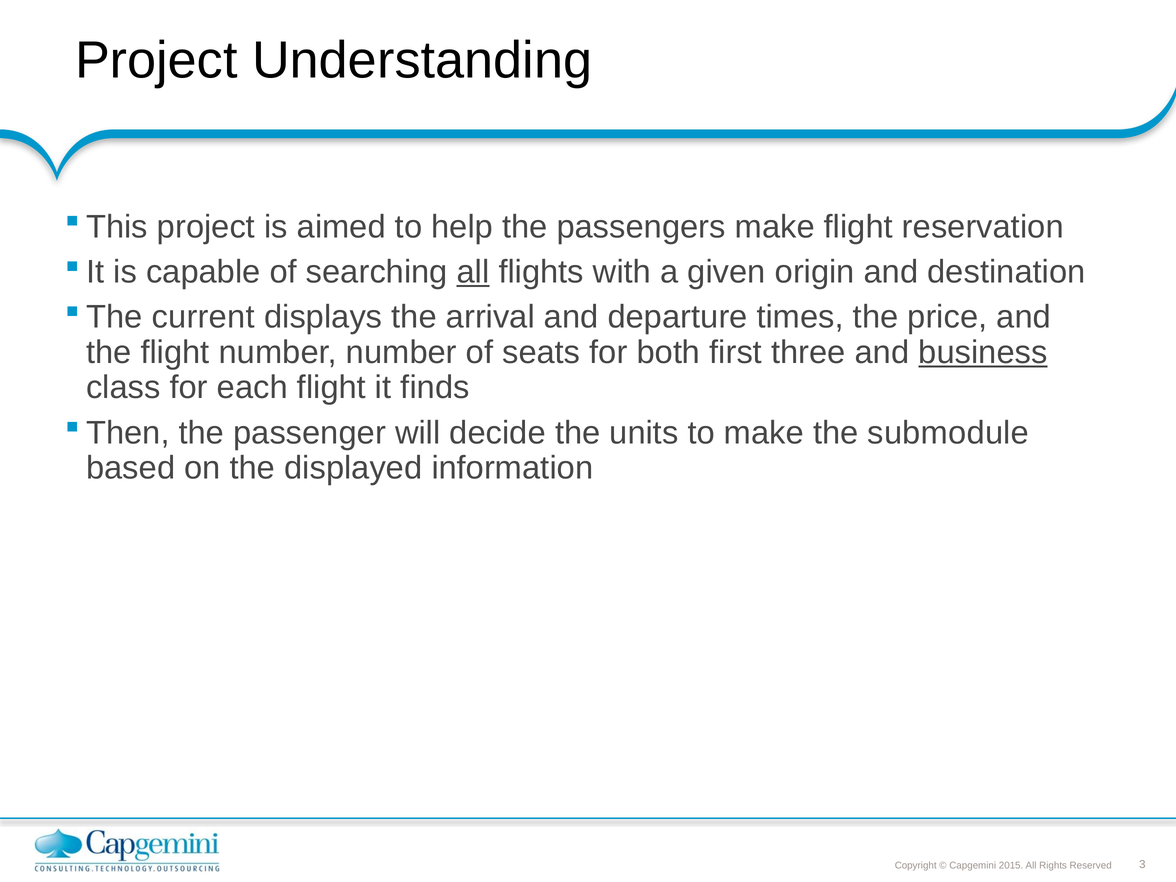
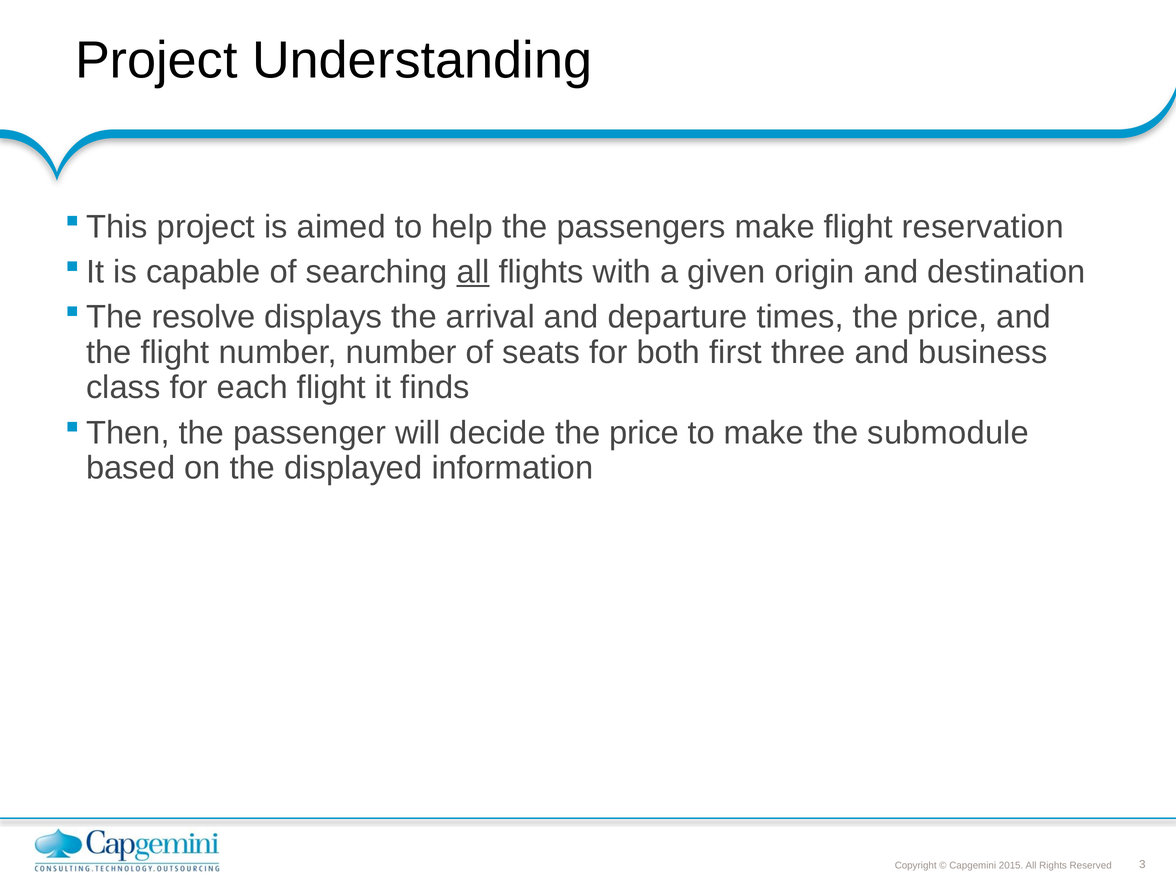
current: current -> resolve
business underline: present -> none
decide the units: units -> price
